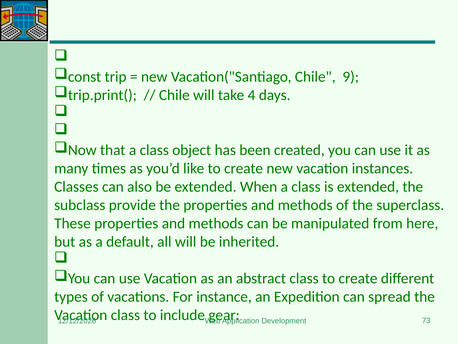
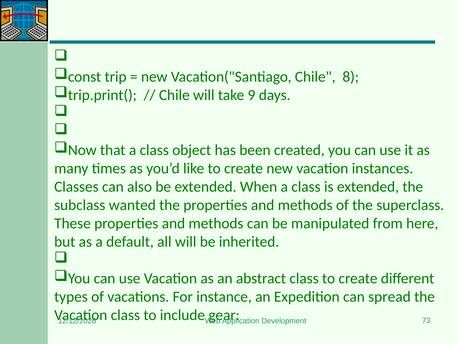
9: 9 -> 8
4: 4 -> 9
provide: provide -> wanted
